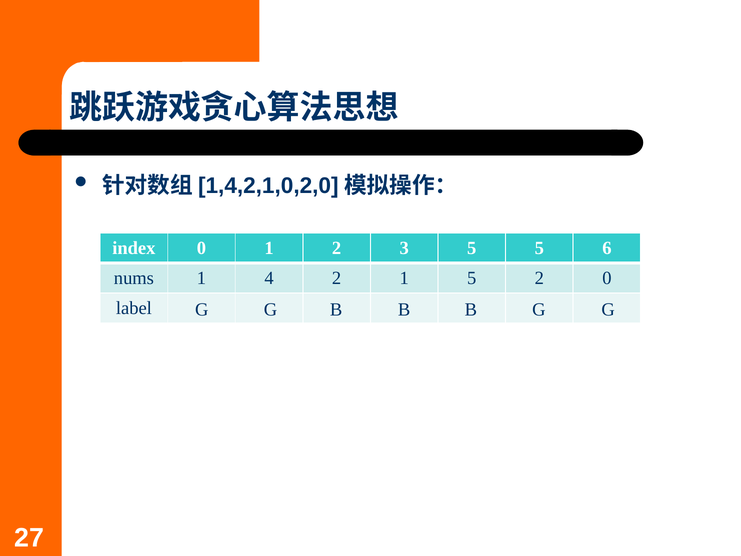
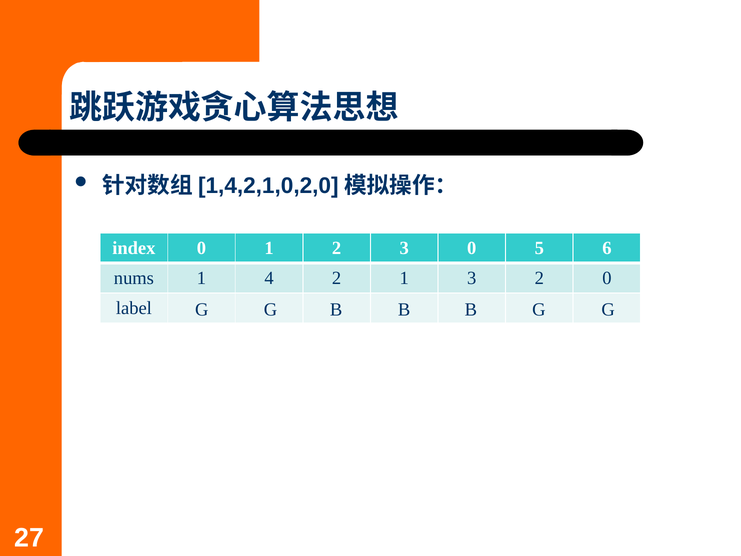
3 5: 5 -> 0
1 5: 5 -> 3
